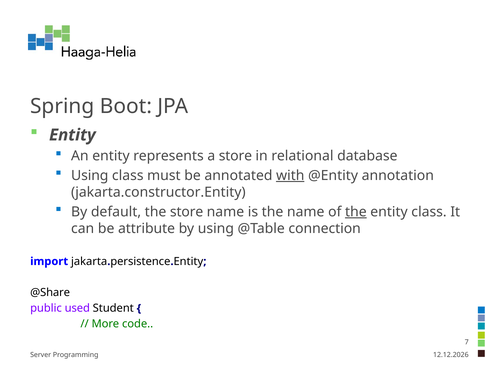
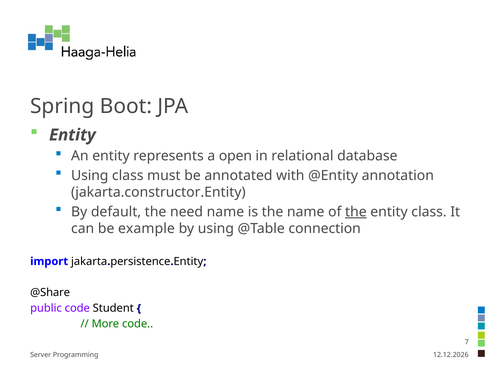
a store: store -> open
with underline: present -> none
the store: store -> need
attribute: attribute -> example
public used: used -> code
